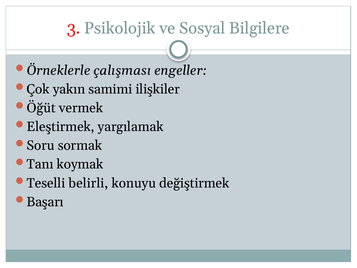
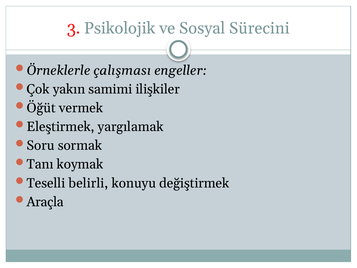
Bilgilere: Bilgilere -> Sürecini
Başarı: Başarı -> Araçla
